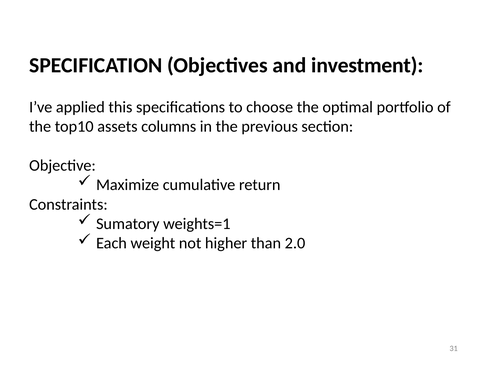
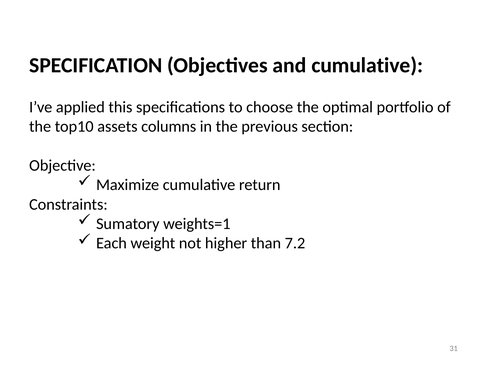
and investment: investment -> cumulative
2.0: 2.0 -> 7.2
